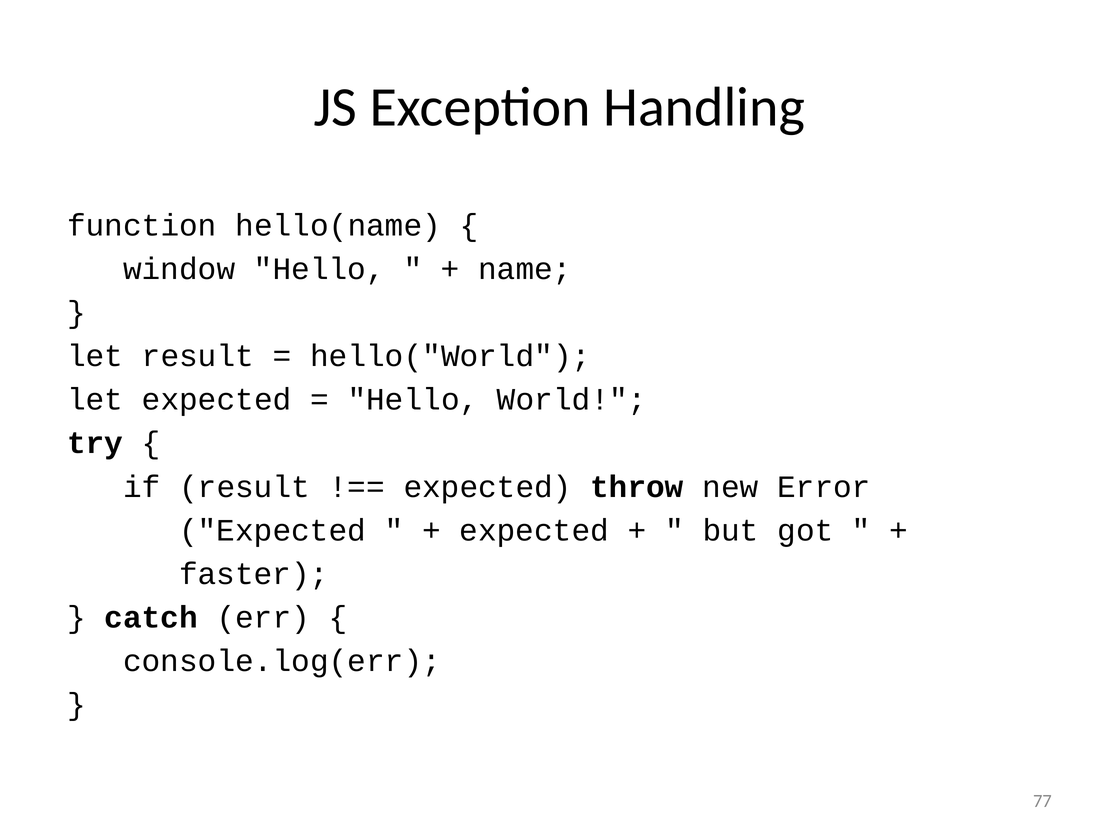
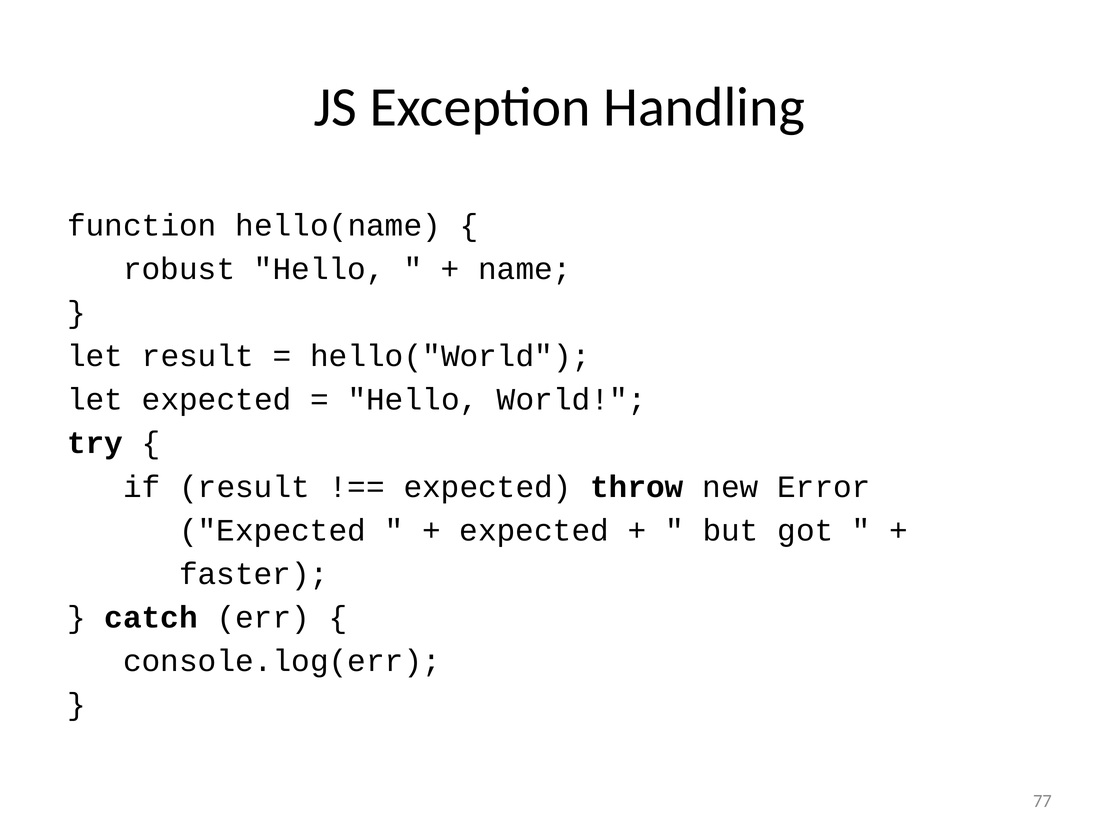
window: window -> robust
